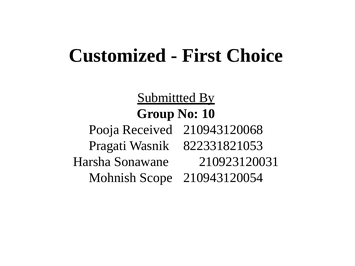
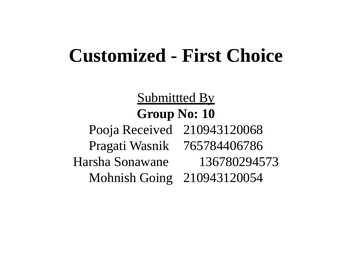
822331821053: 822331821053 -> 765784406786
210923120031: 210923120031 -> 136780294573
Scope: Scope -> Going
